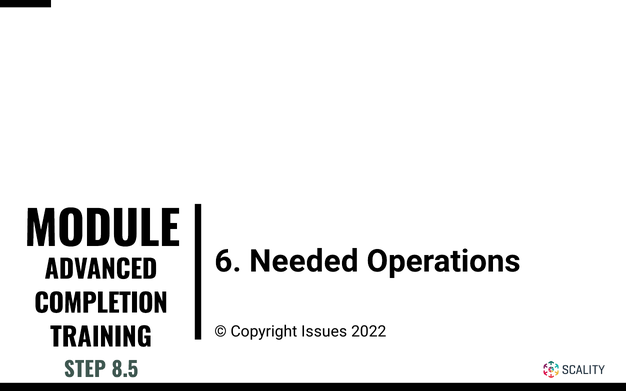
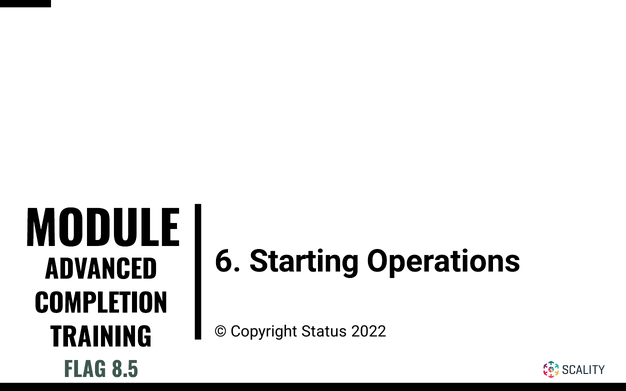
Needed: Needed -> Starting
Issues: Issues -> Status
STEP: STEP -> FLAG
